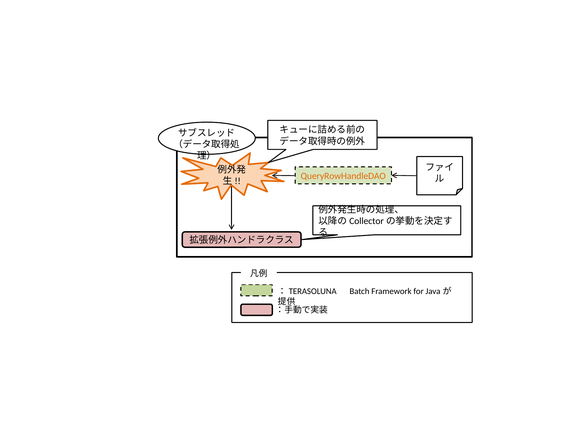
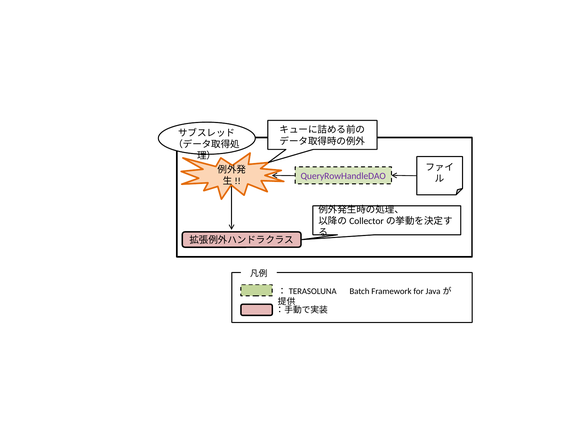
QueryRowHandleDAO colour: orange -> purple
